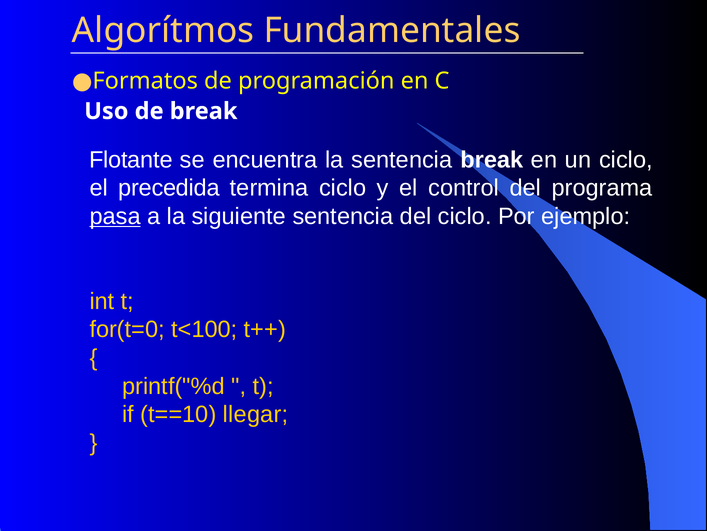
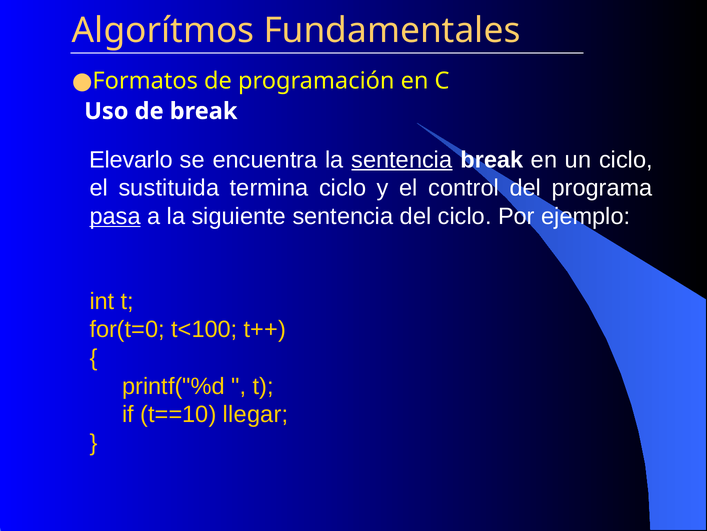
Flotante: Flotante -> Elevarlo
sentencia at (402, 160) underline: none -> present
precedida: precedida -> sustituida
